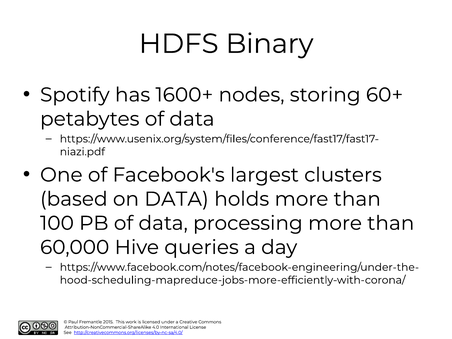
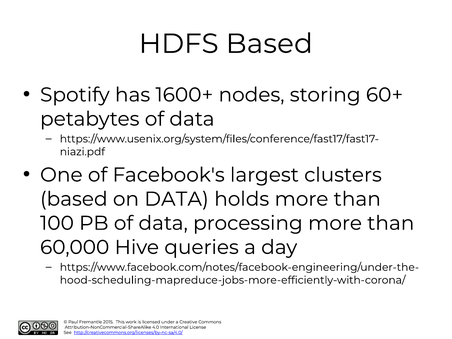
HDFS Binary: Binary -> Based
